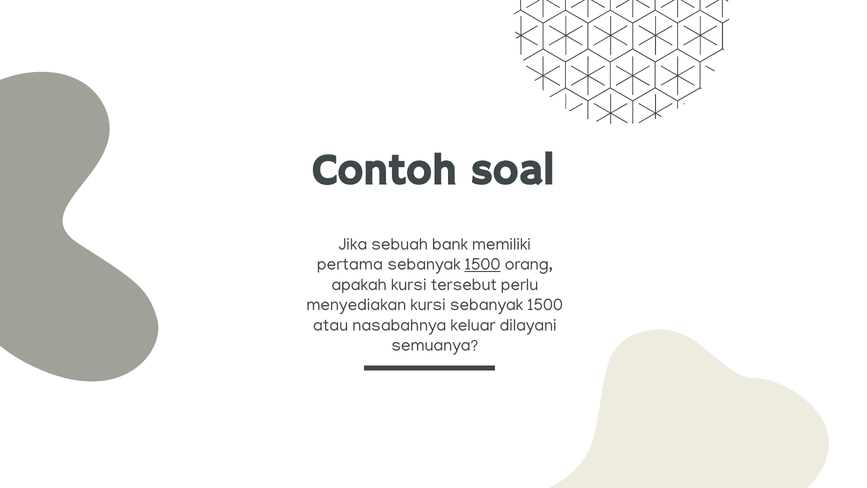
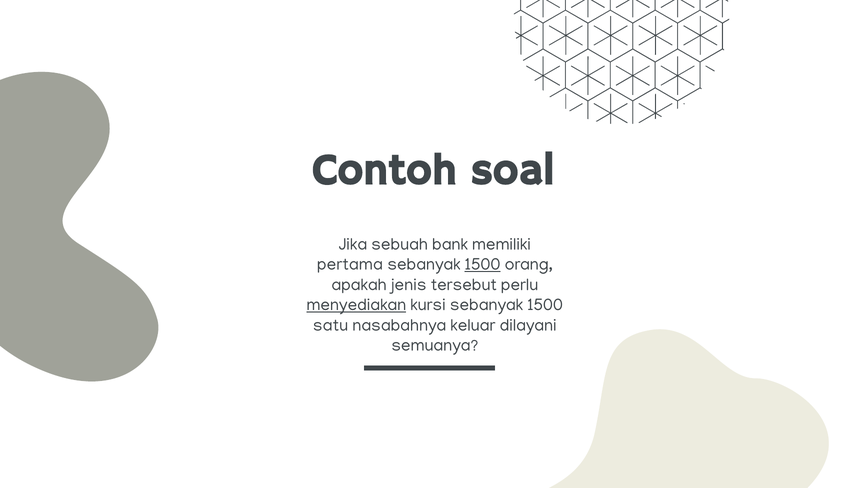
apakah kursi: kursi -> jenis
menyediakan underline: none -> present
atau: atau -> satu
